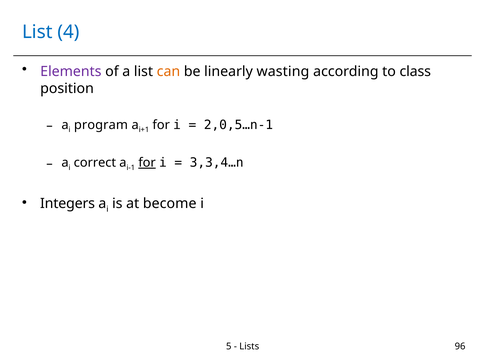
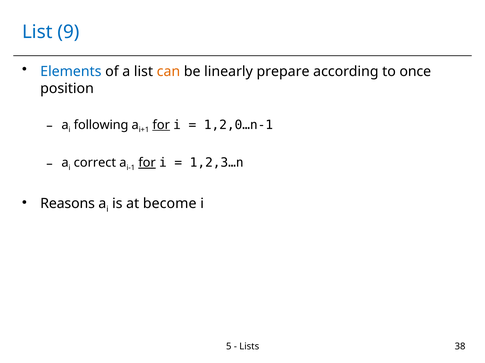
4: 4 -> 9
Elements colour: purple -> blue
wasting: wasting -> prepare
class: class -> once
program: program -> following
for at (161, 125) underline: none -> present
2,0,5…n-1: 2,0,5…n-1 -> 1,2,0…n-1
3,3,4…n: 3,3,4…n -> 1,2,3…n
Integers: Integers -> Reasons
96: 96 -> 38
